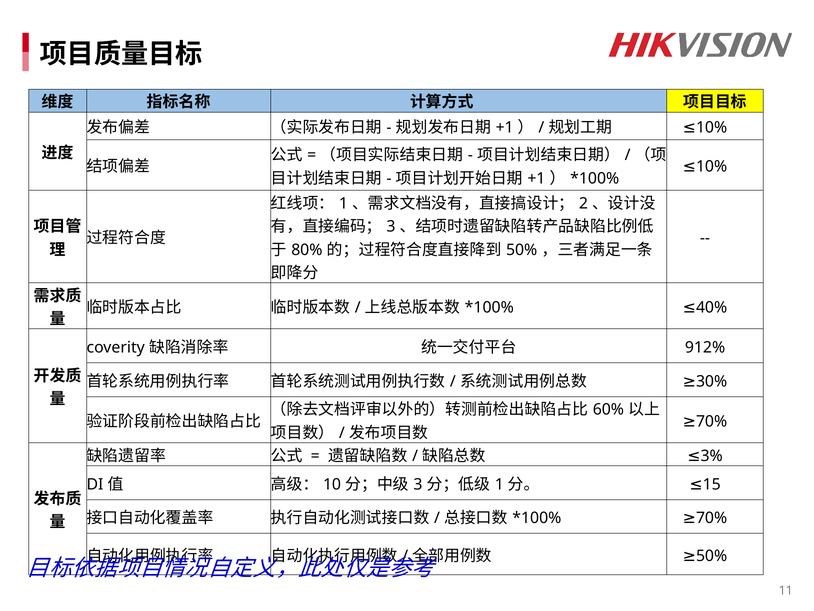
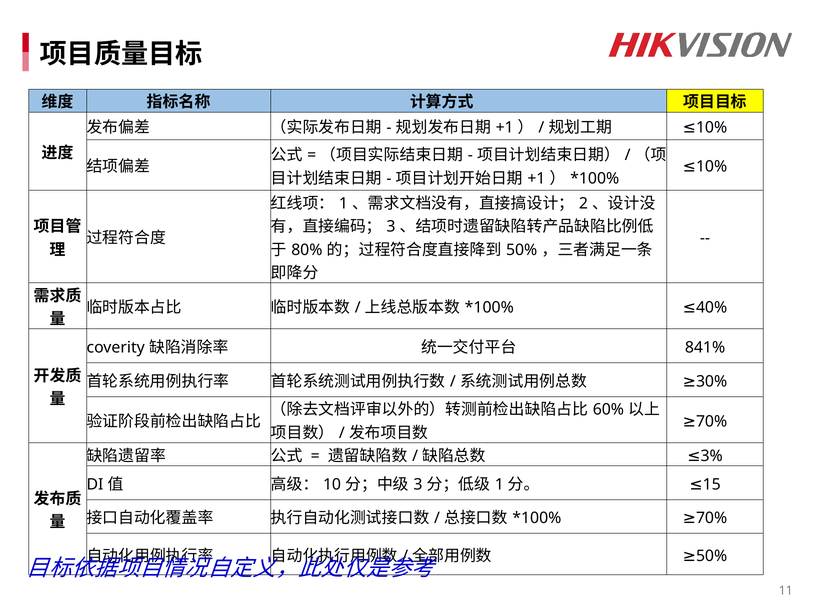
912%: 912% -> 841%
